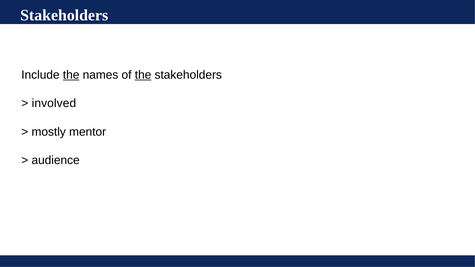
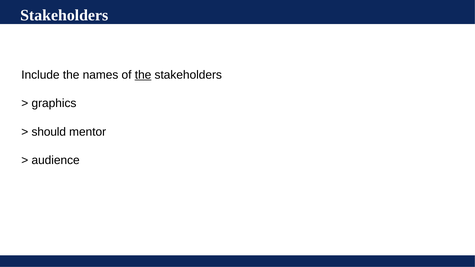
the at (71, 75) underline: present -> none
involved: involved -> graphics
mostly: mostly -> should
